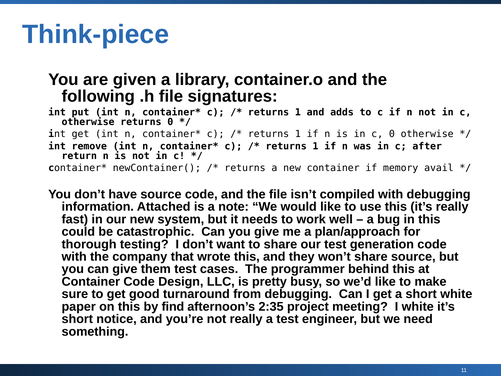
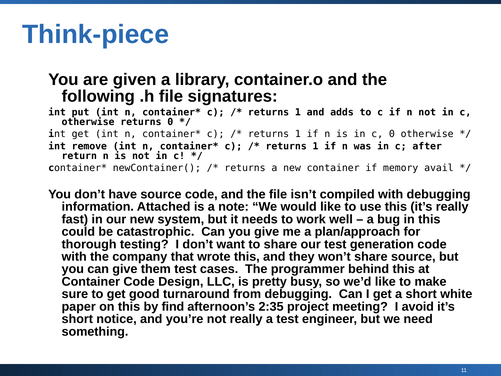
I white: white -> avoid
